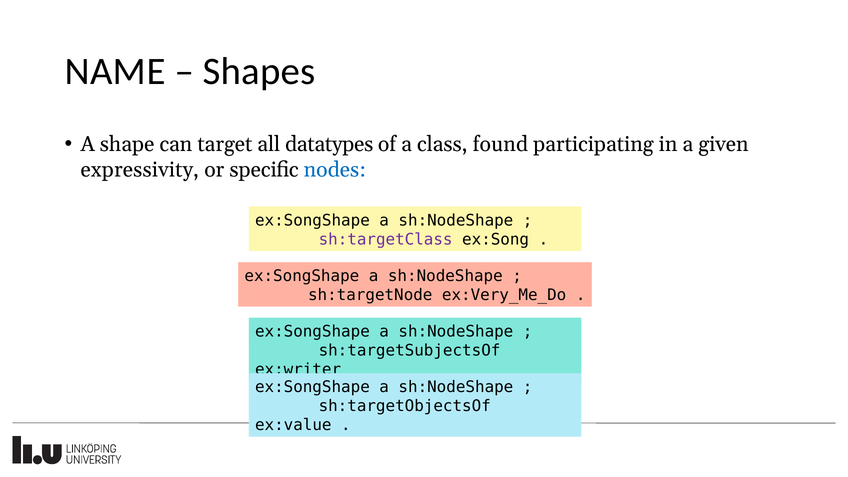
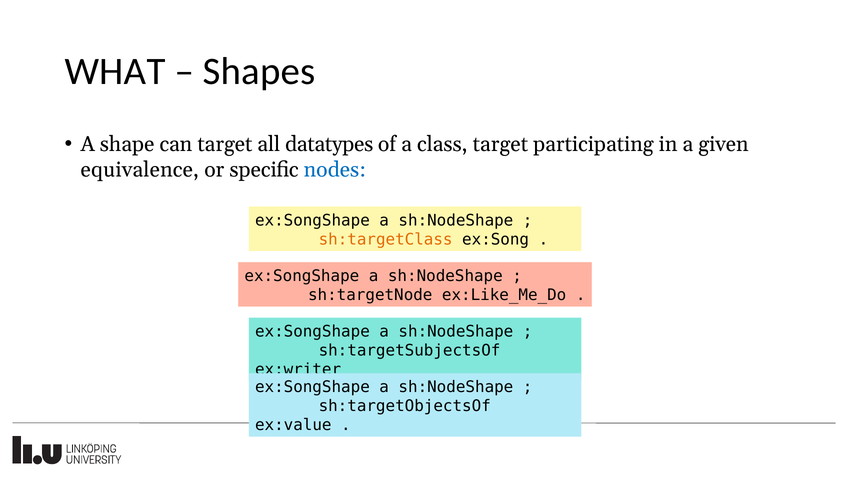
NAME: NAME -> WHAT
class found: found -> target
expressivity: expressivity -> equivalence
sh:targetClass colour: purple -> orange
ex:Very_Me_Do: ex:Very_Me_Do -> ex:Like_Me_Do
